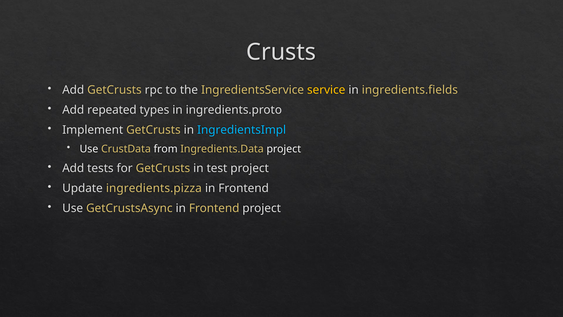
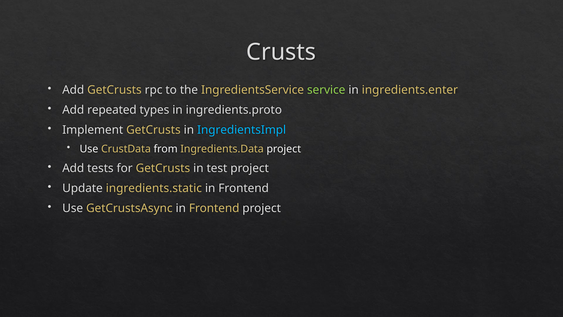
service colour: yellow -> light green
ingredients.fields: ingredients.fields -> ingredients.enter
ingredients.pizza: ingredients.pizza -> ingredients.static
